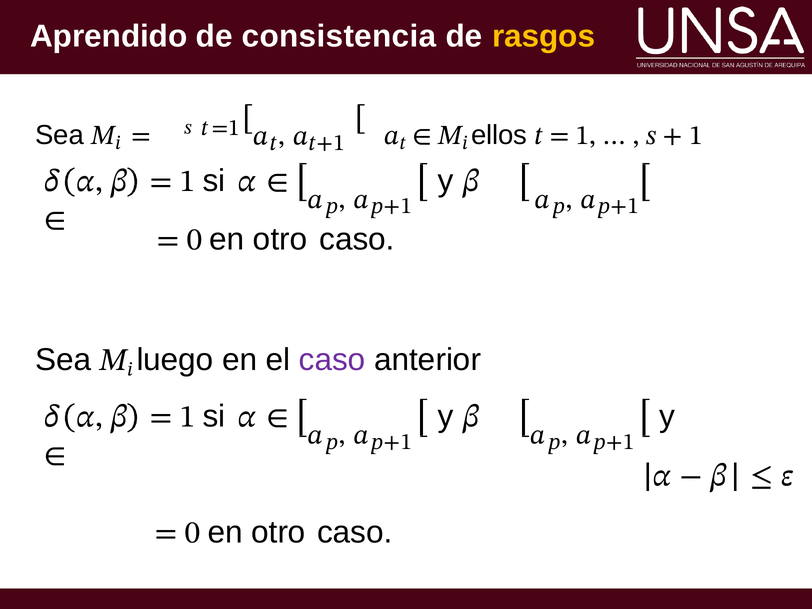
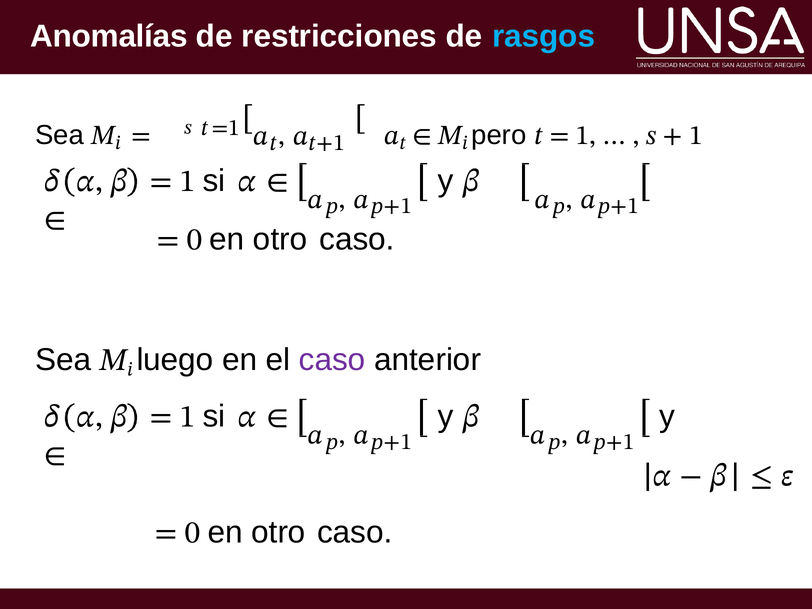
Aprendido: Aprendido -> Anomalías
consistencia: consistencia -> restricciones
rasgos colour: yellow -> light blue
ellos: ellos -> pero
